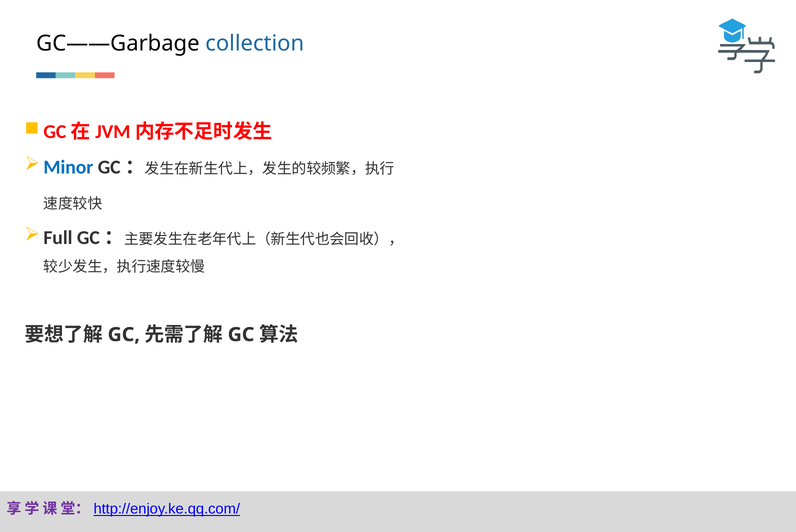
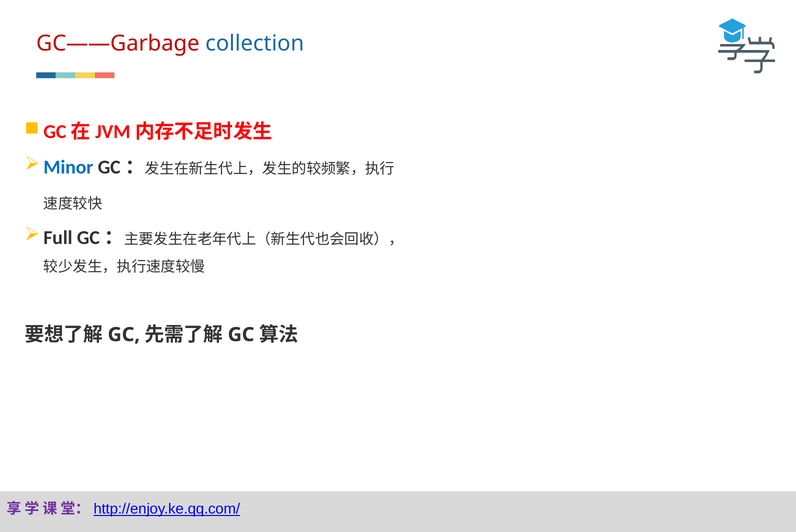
GC——Garbage colour: black -> red
